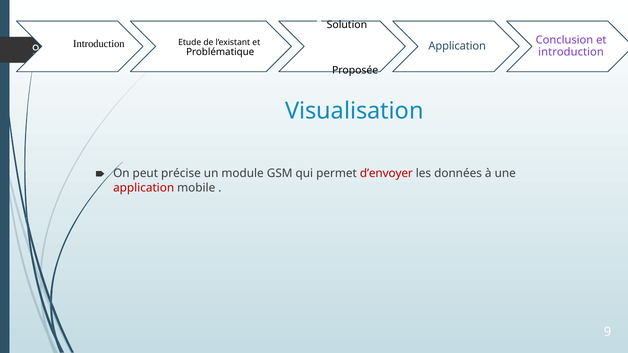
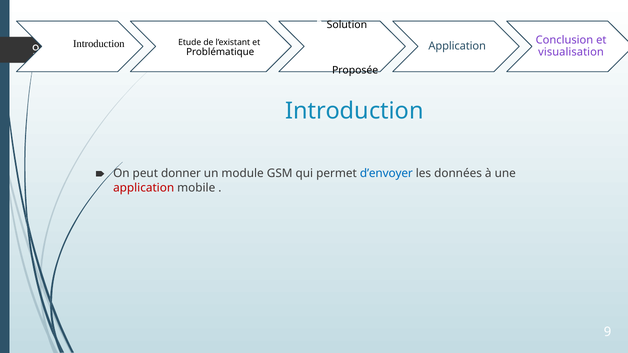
introduction at (571, 52): introduction -> visualisation
Visualisation at (354, 111): Visualisation -> Introduction
précise: précise -> donner
d’envoyer colour: red -> blue
